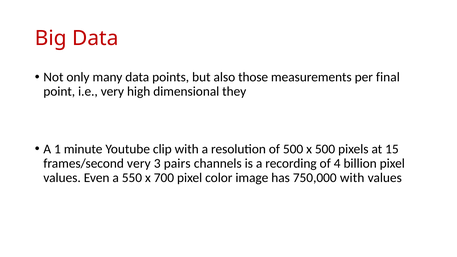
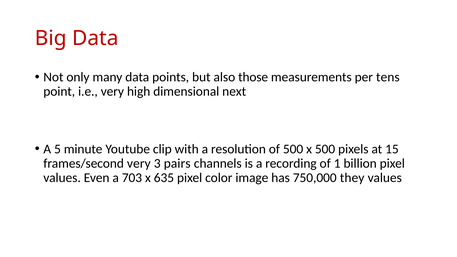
final: final -> tens
they: they -> next
1: 1 -> 5
4: 4 -> 1
550: 550 -> 703
700: 700 -> 635
750,000 with: with -> they
